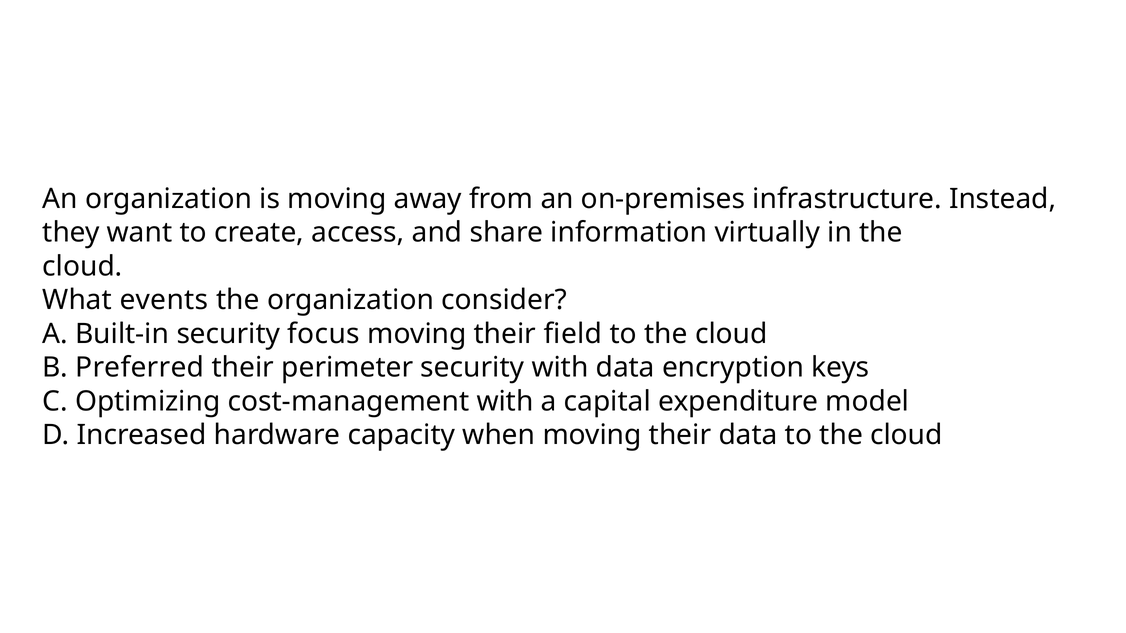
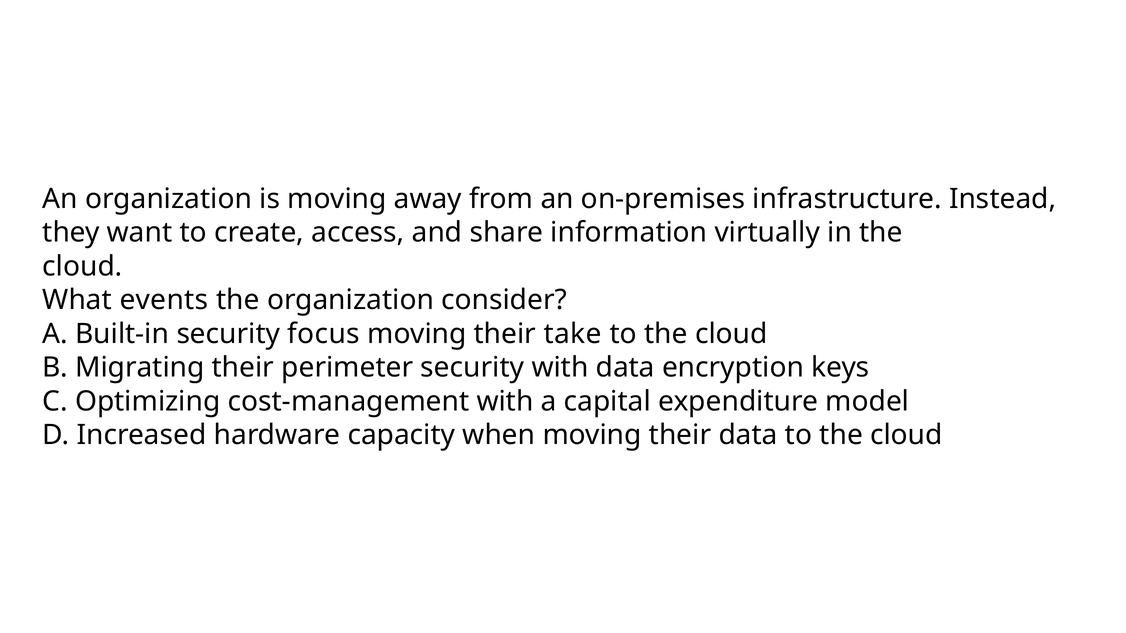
field: field -> take
Preferred: Preferred -> Migrating
